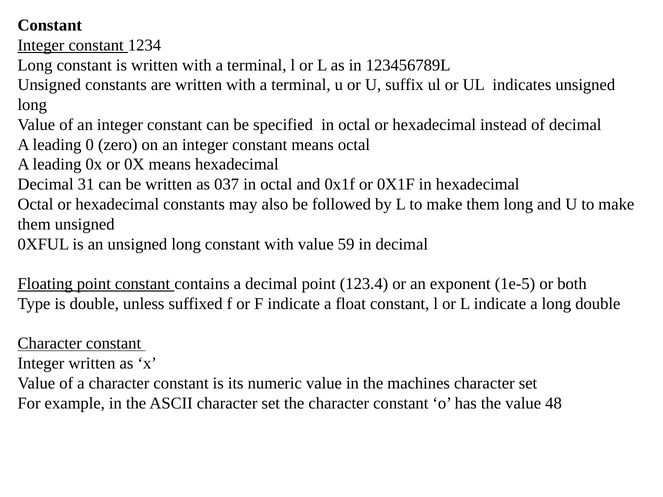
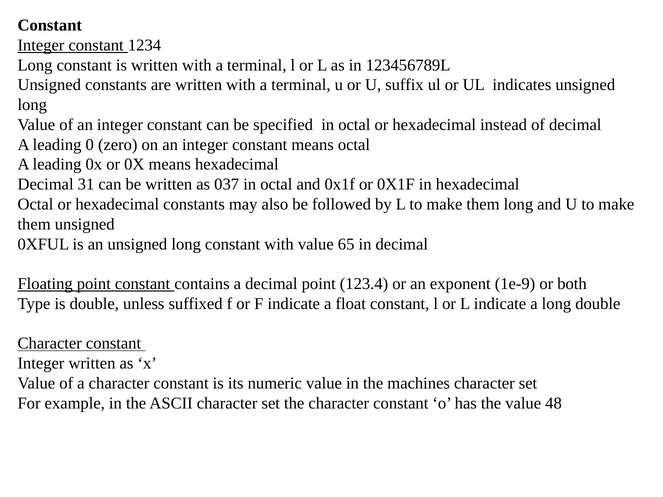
59: 59 -> 65
1e-5: 1e-5 -> 1e-9
